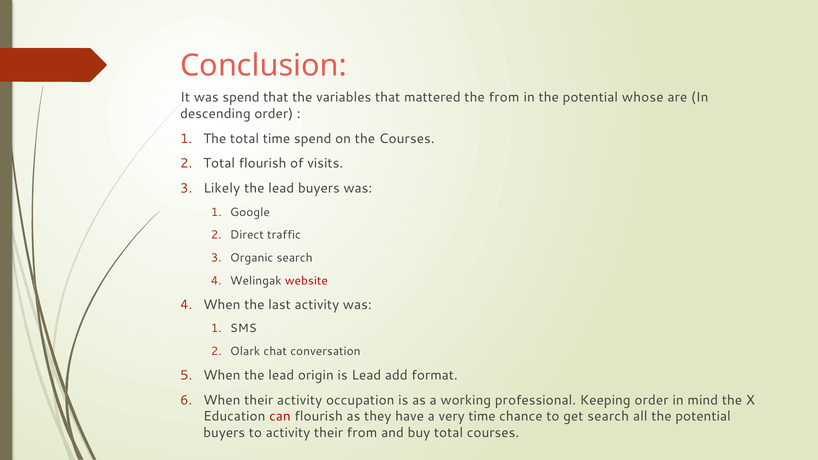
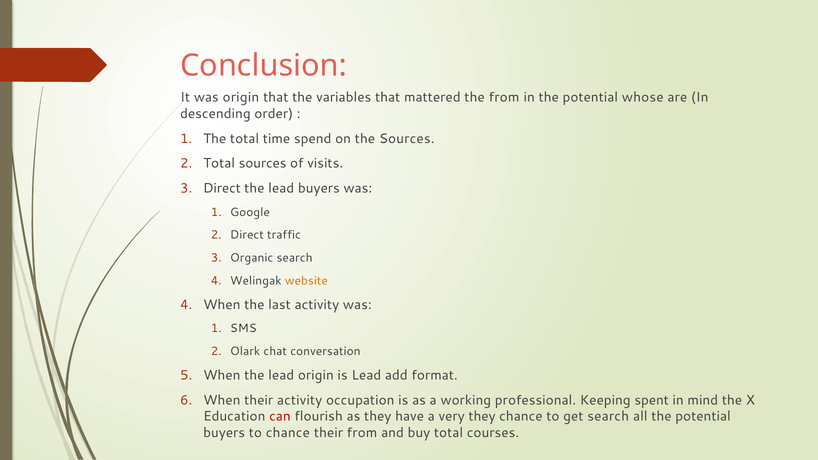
was spend: spend -> origin
the Courses: Courses -> Sources
Total flourish: flourish -> sources
Likely at (222, 188): Likely -> Direct
website colour: red -> orange
Keeping order: order -> spent
very time: time -> they
to activity: activity -> chance
